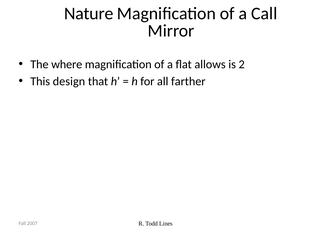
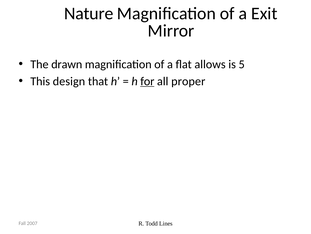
Call: Call -> Exit
where: where -> drawn
2: 2 -> 5
for underline: none -> present
farther: farther -> proper
